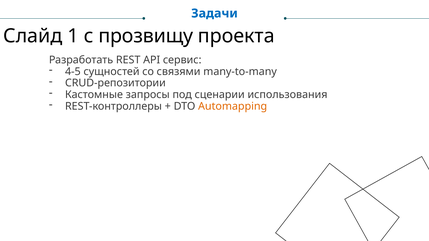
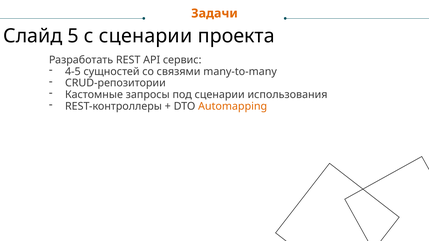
Задачи colour: blue -> orange
1: 1 -> 5
с прозвищу: прозвищу -> сценарии
